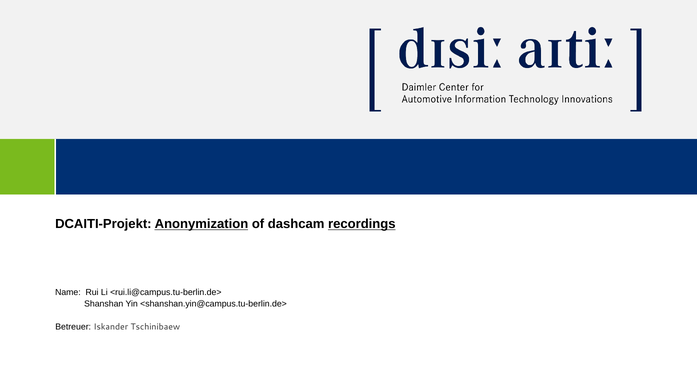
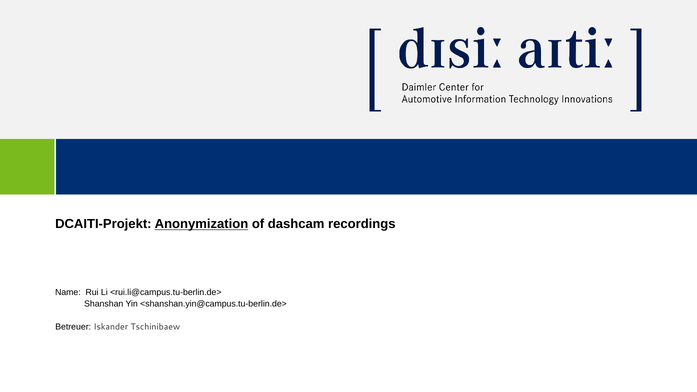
recordings underline: present -> none
